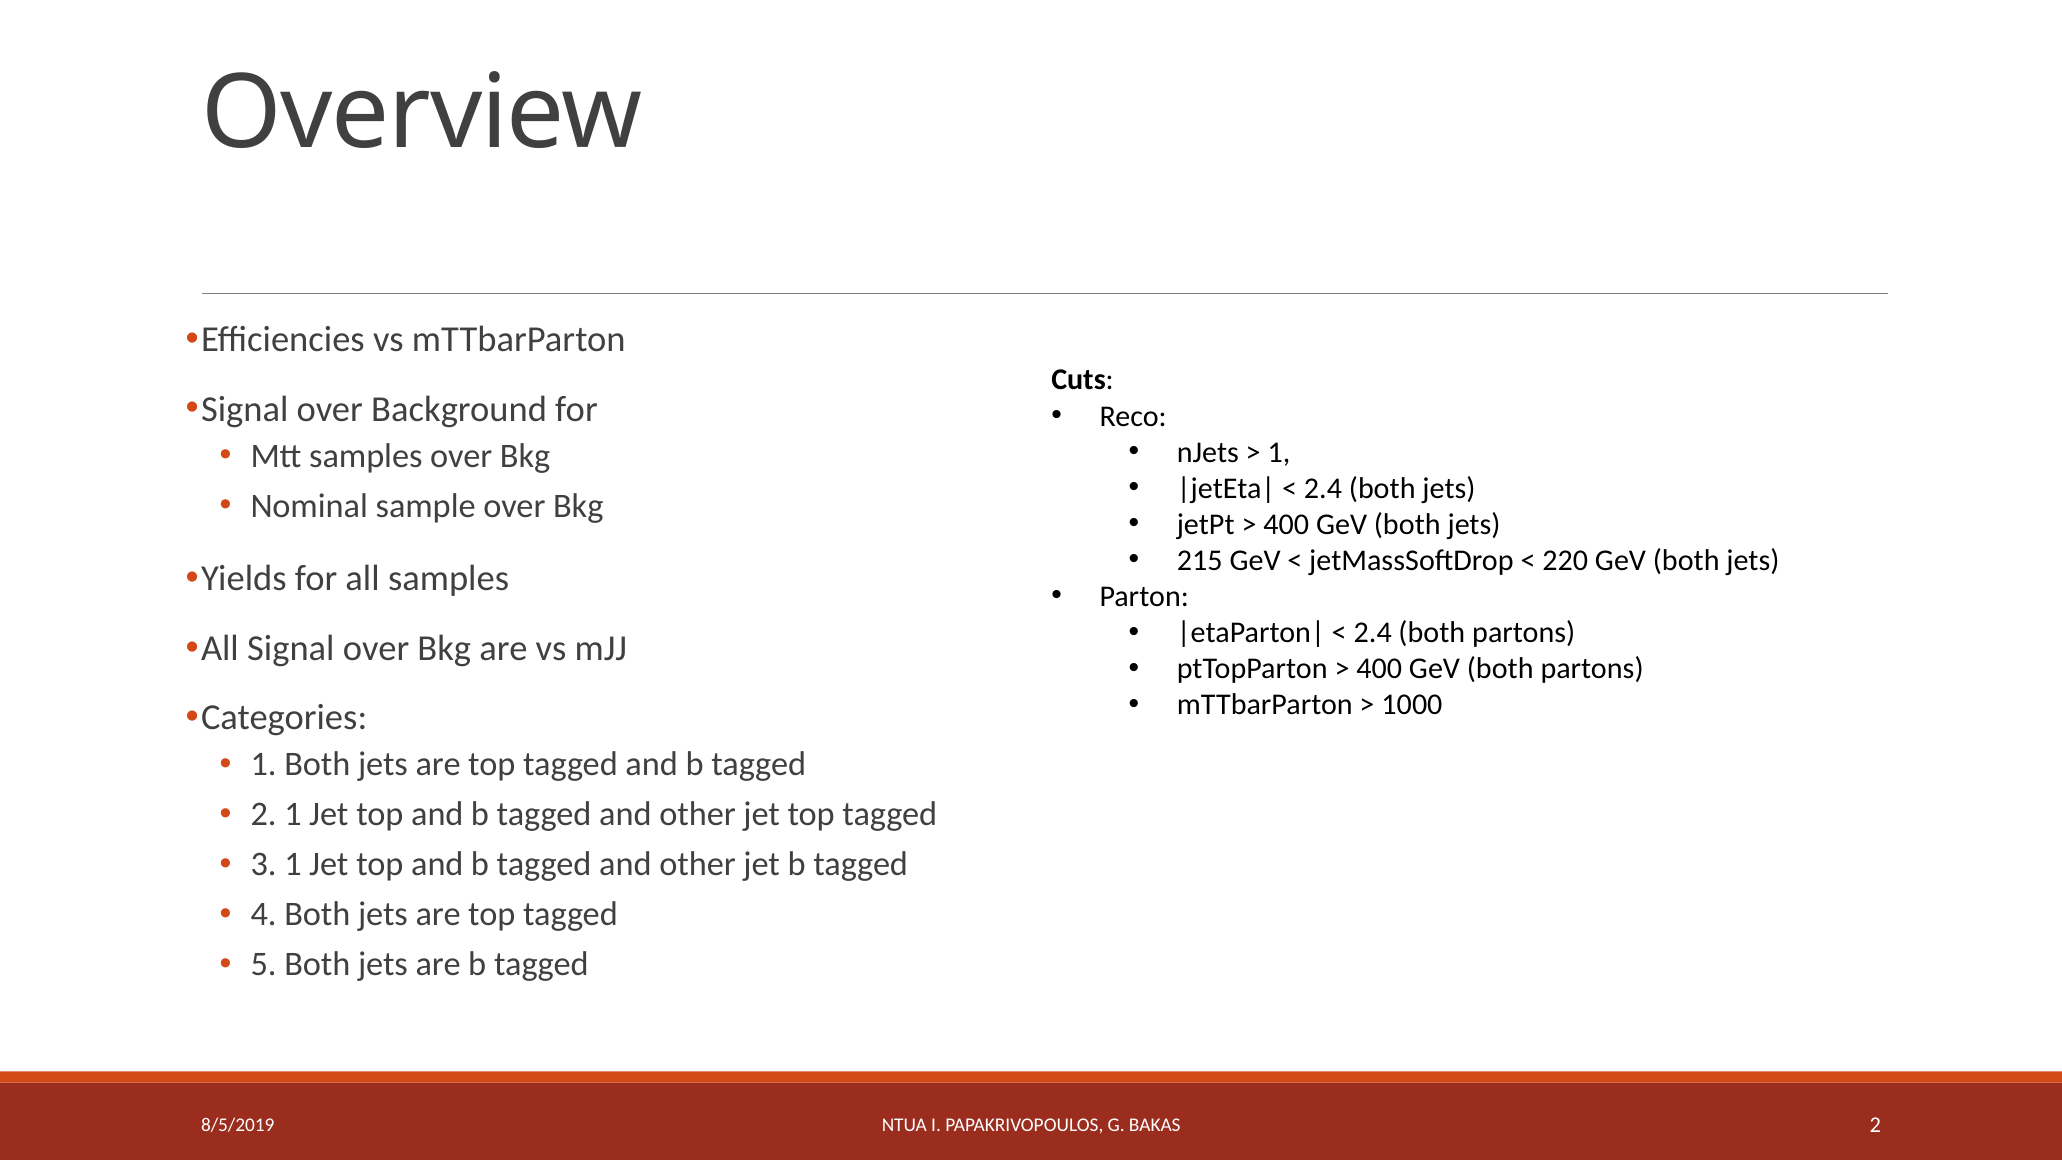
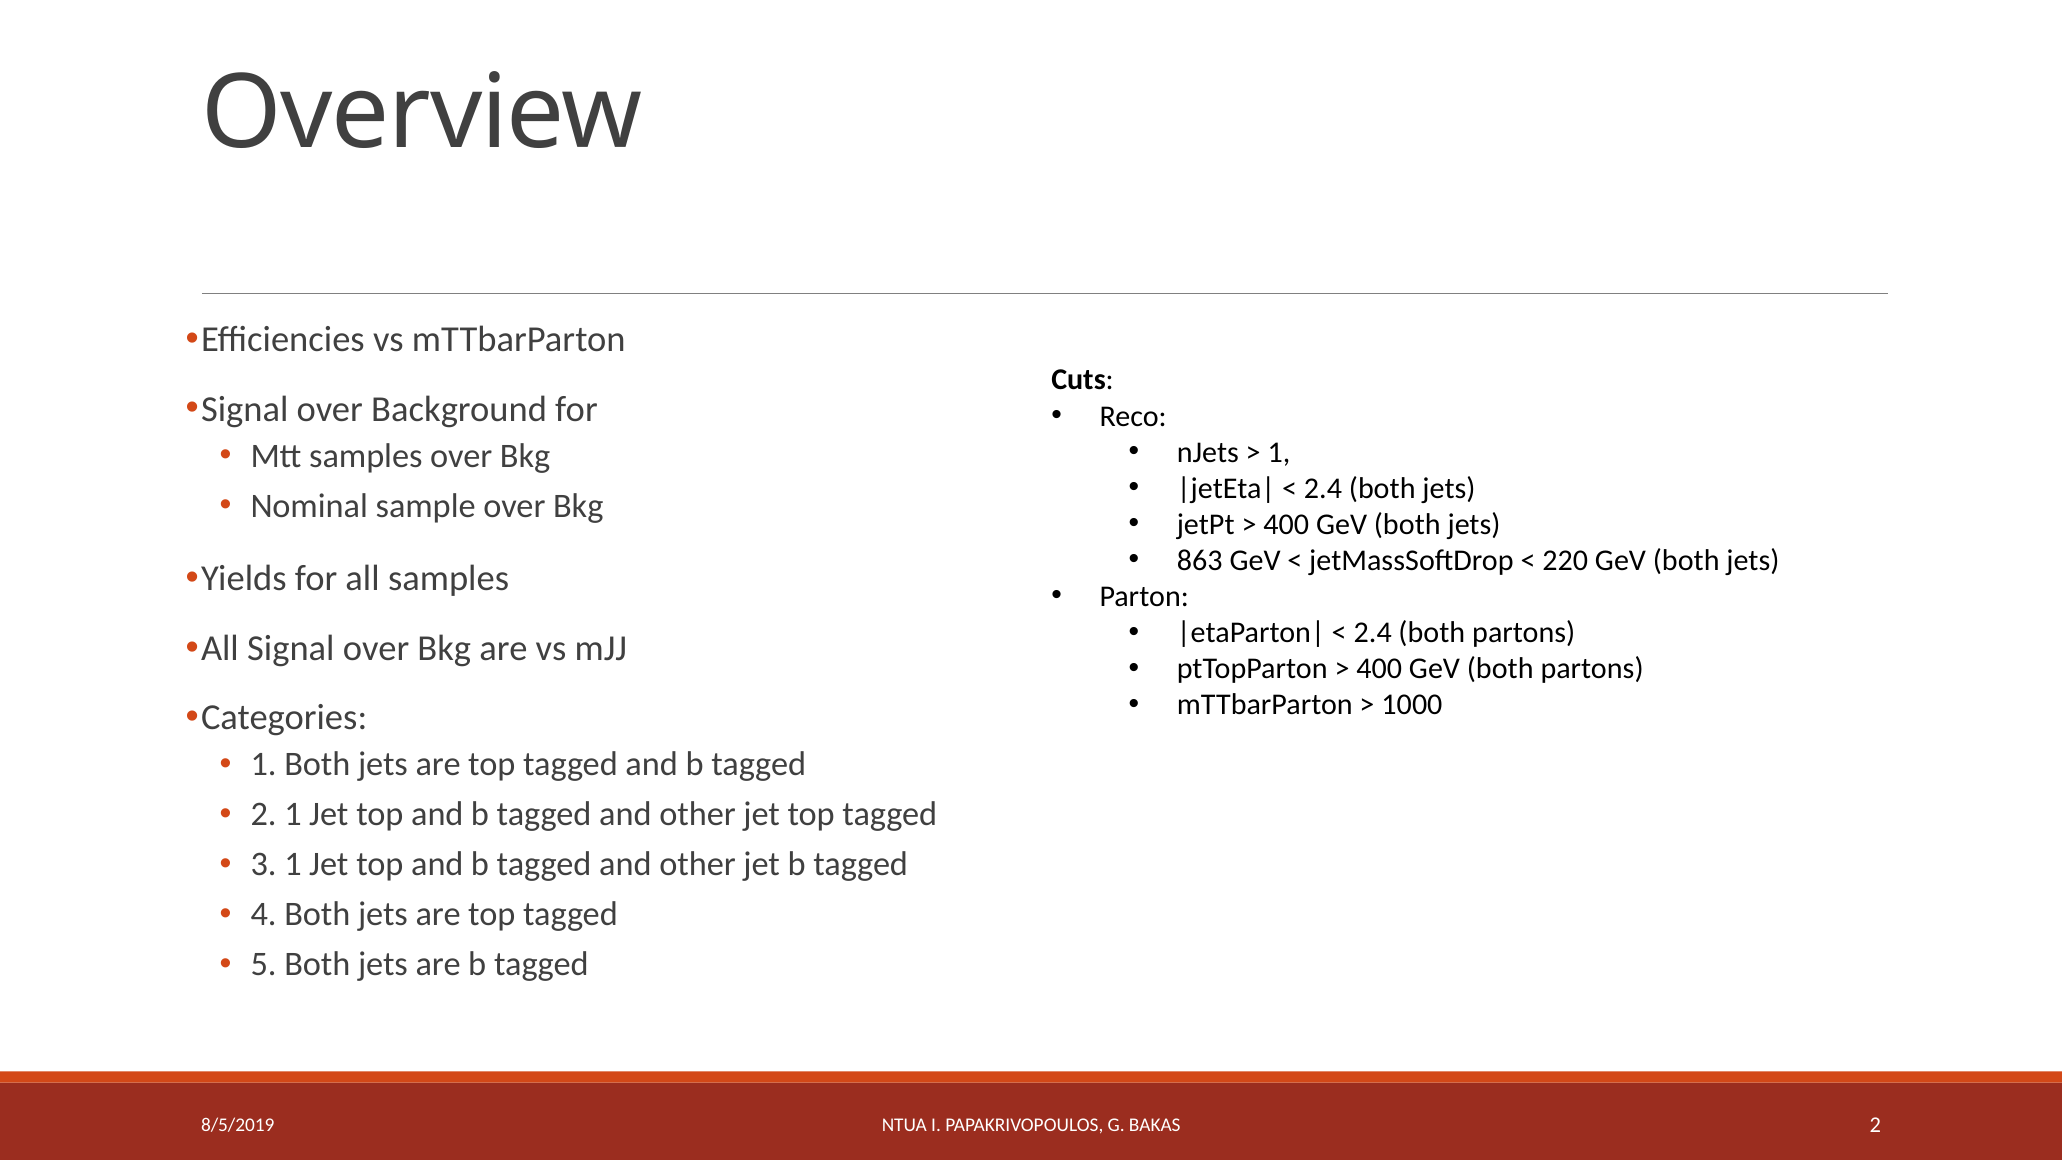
215: 215 -> 863
